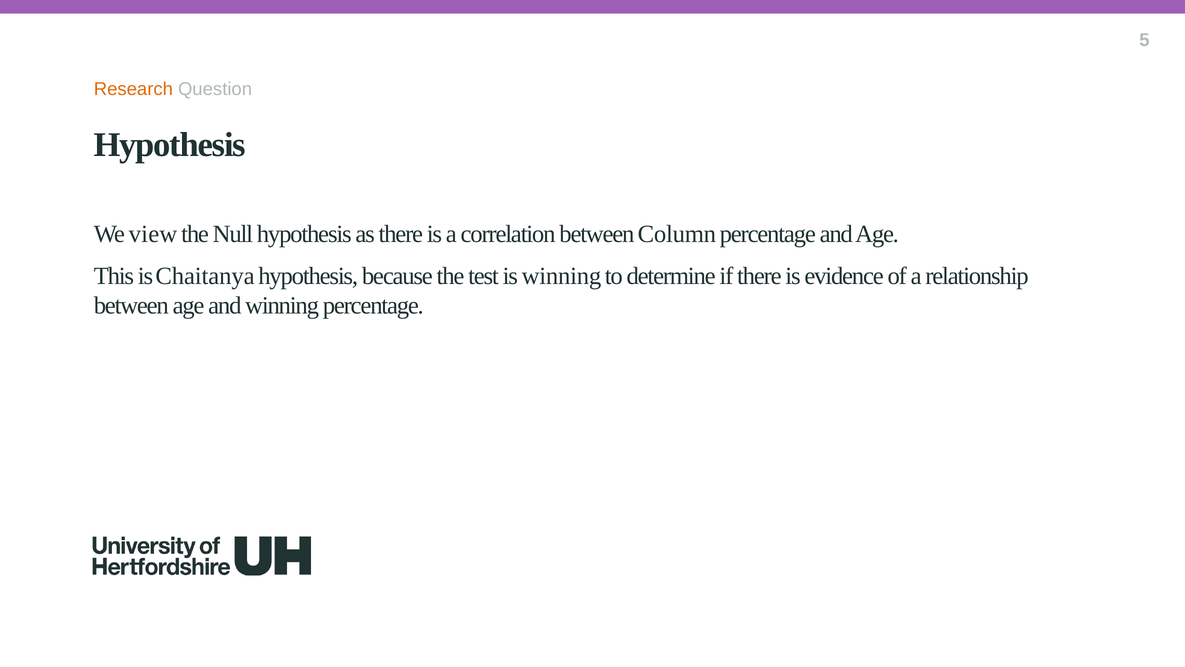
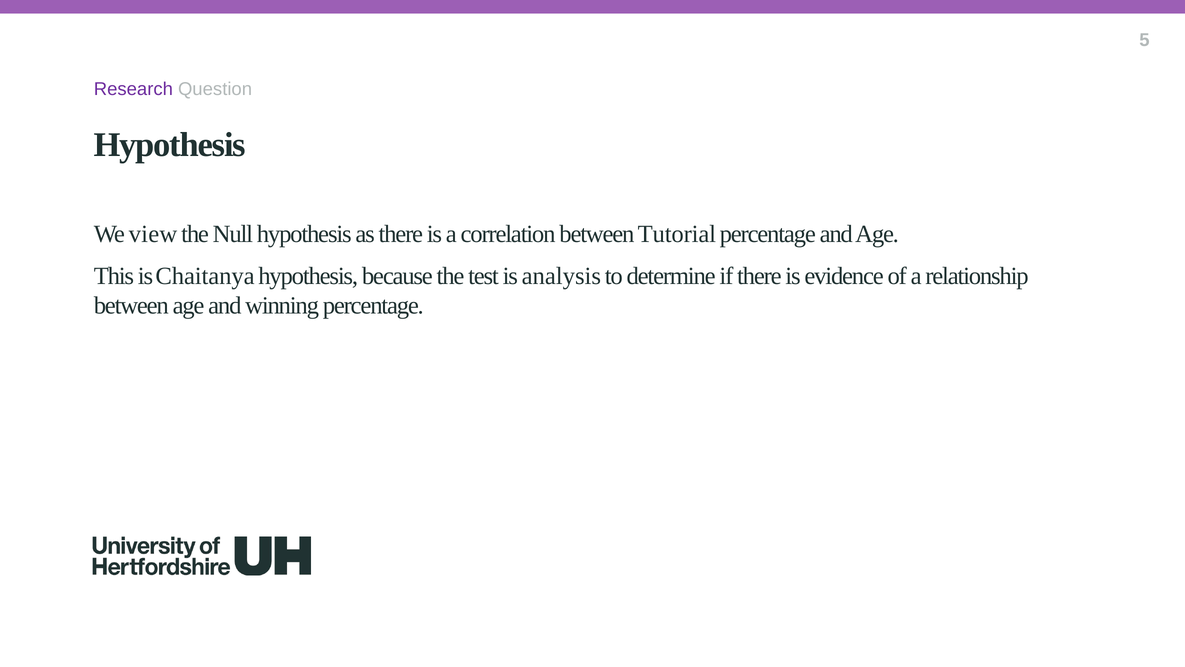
Research colour: orange -> purple
Column: Column -> Tutorial
is winning: winning -> analysis
